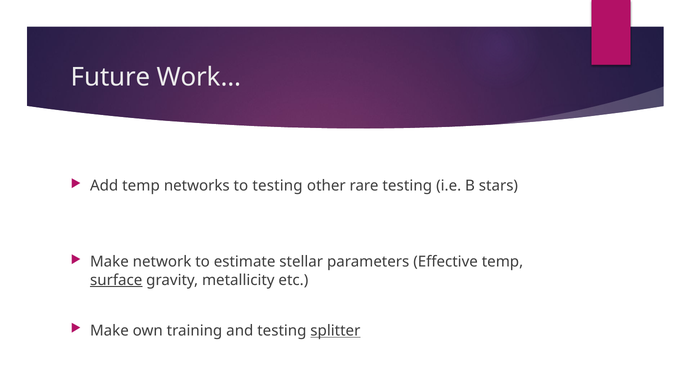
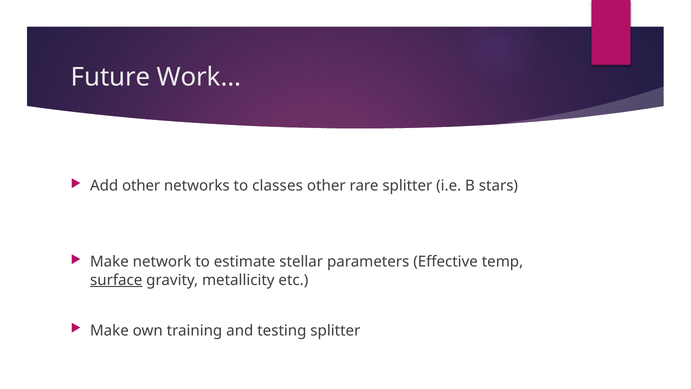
Add temp: temp -> other
to testing: testing -> classes
rare testing: testing -> splitter
splitter at (335, 330) underline: present -> none
